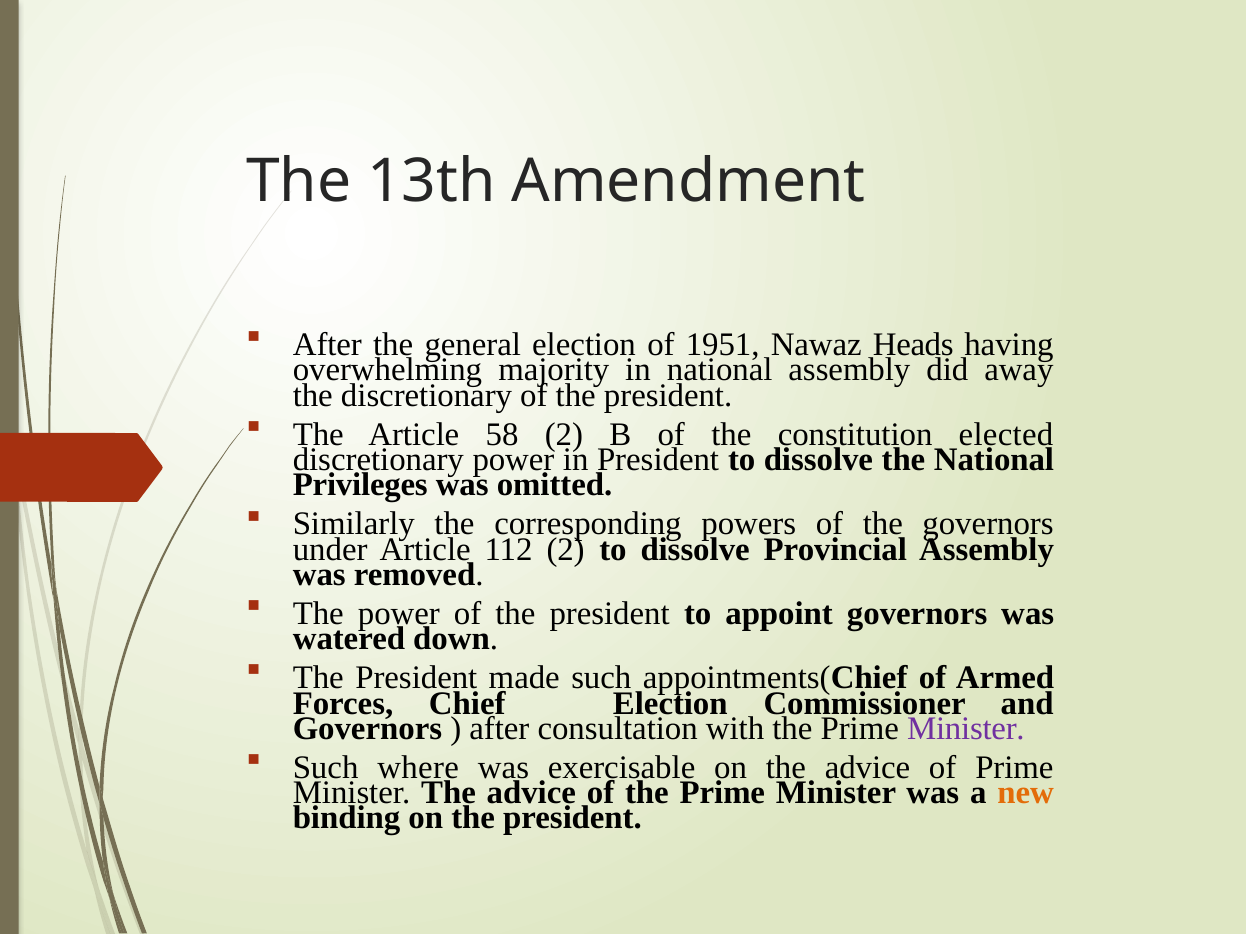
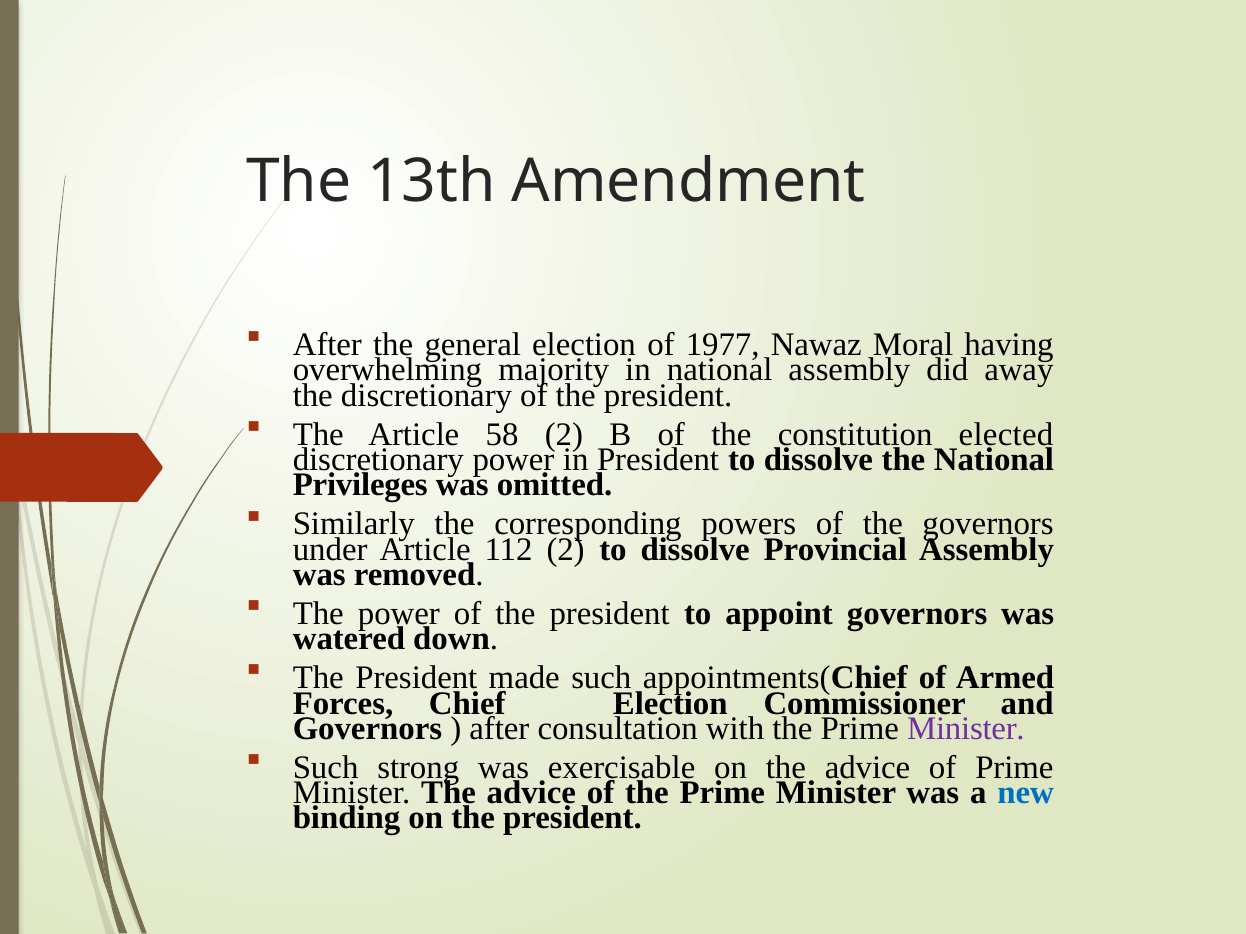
1951: 1951 -> 1977
Heads: Heads -> Moral
where: where -> strong
new colour: orange -> blue
